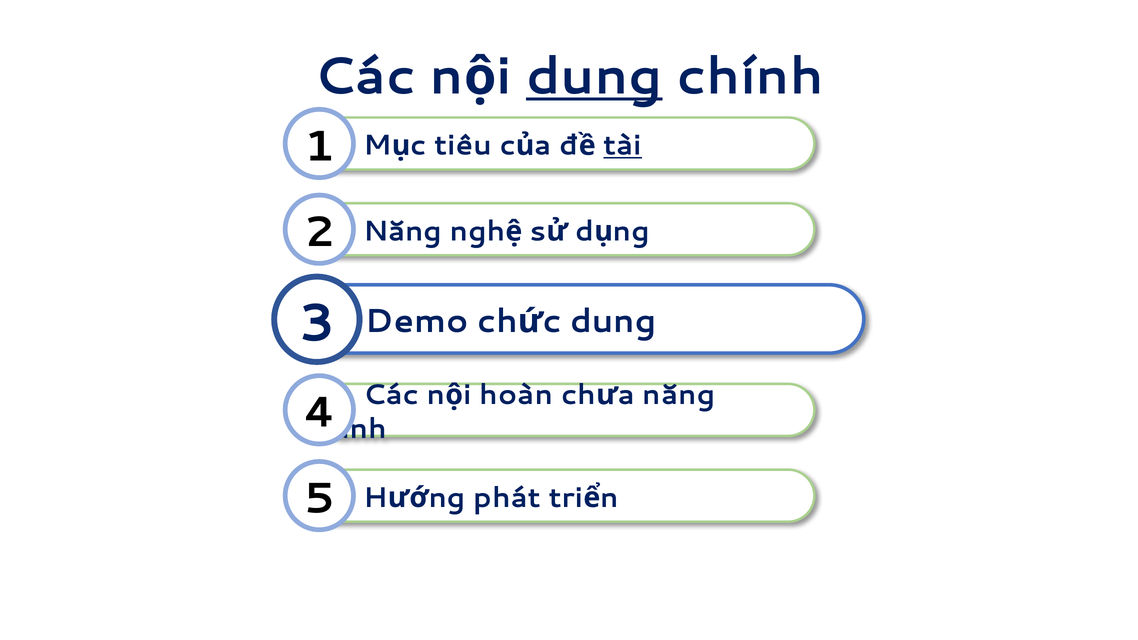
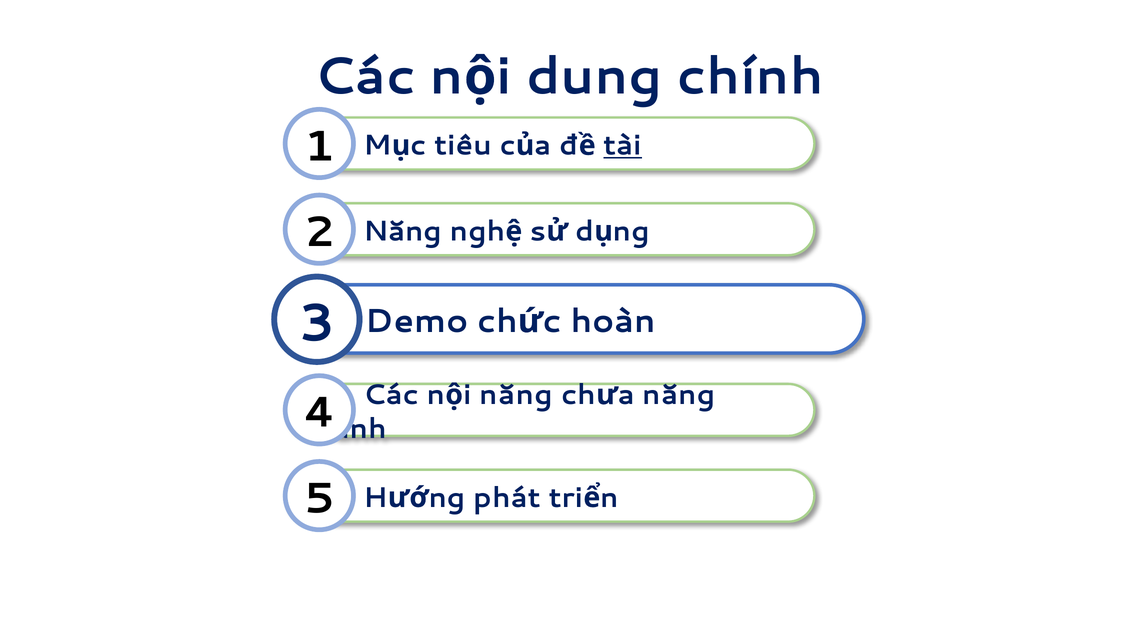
dung at (594, 77) underline: present -> none
dung at (613, 321): dung -> hoàn
hoàn at (516, 395): hoàn -> năng
